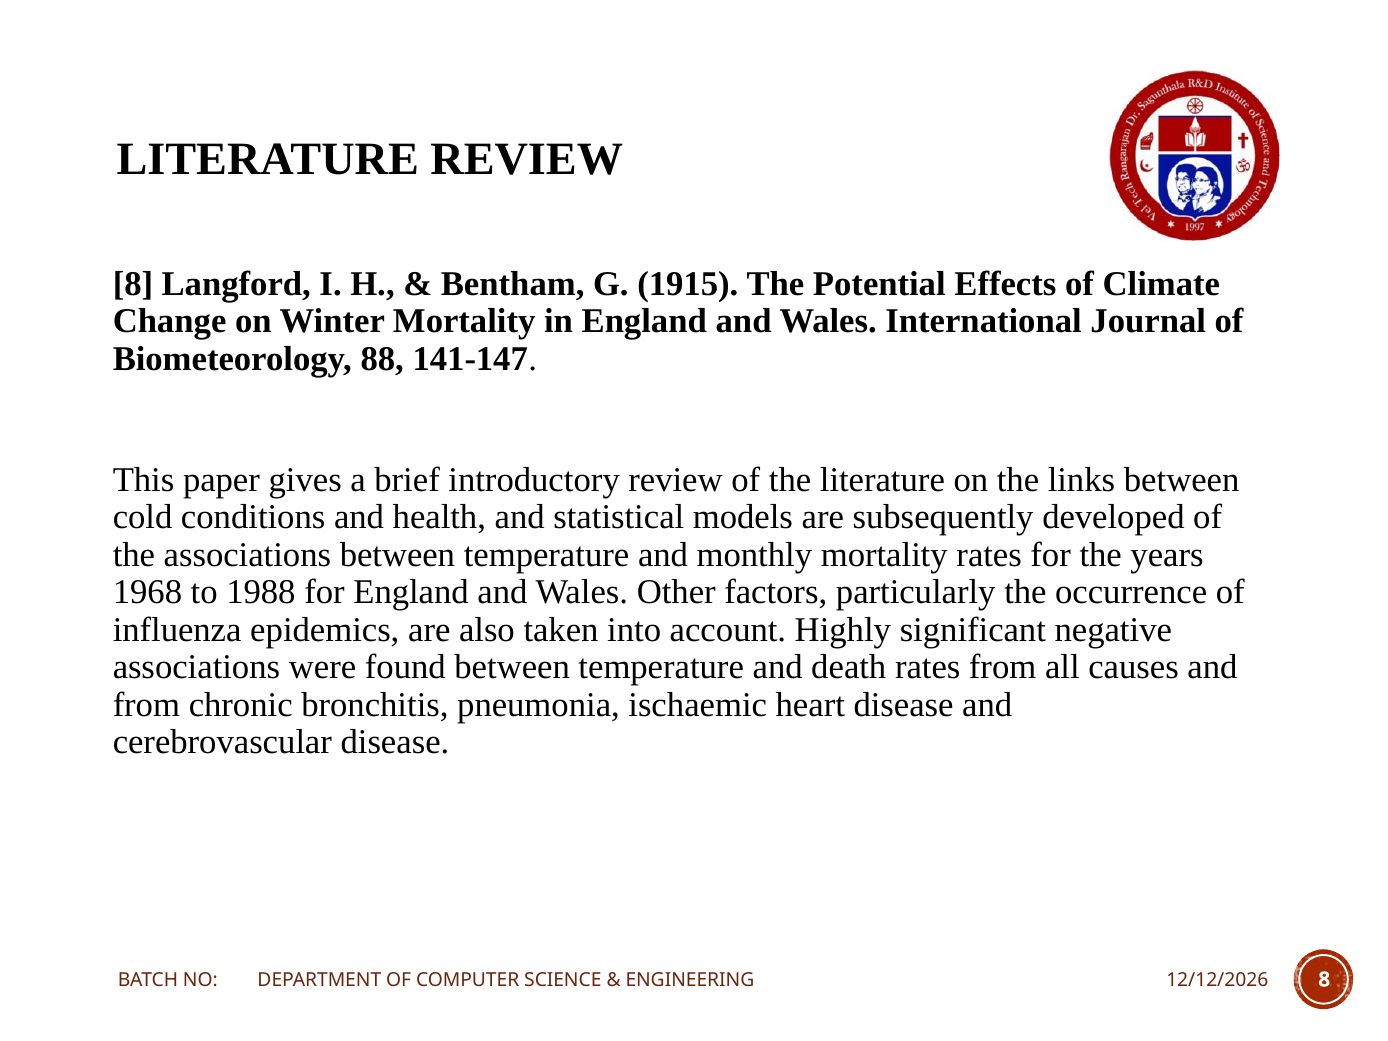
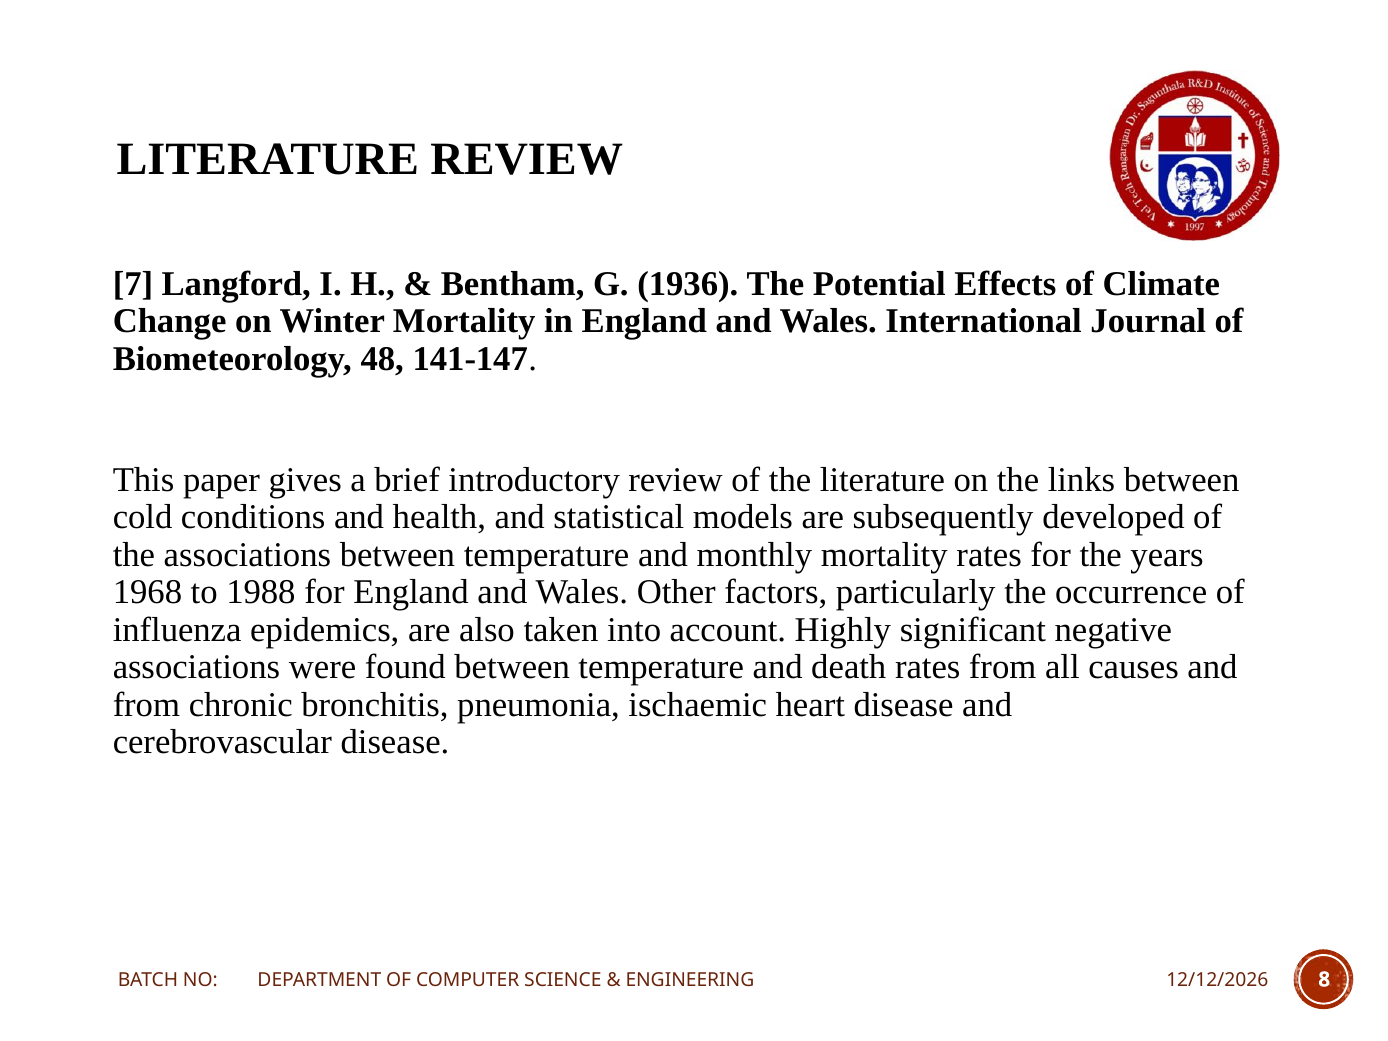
8 at (133, 284): 8 -> 7
1915: 1915 -> 1936
88: 88 -> 48
